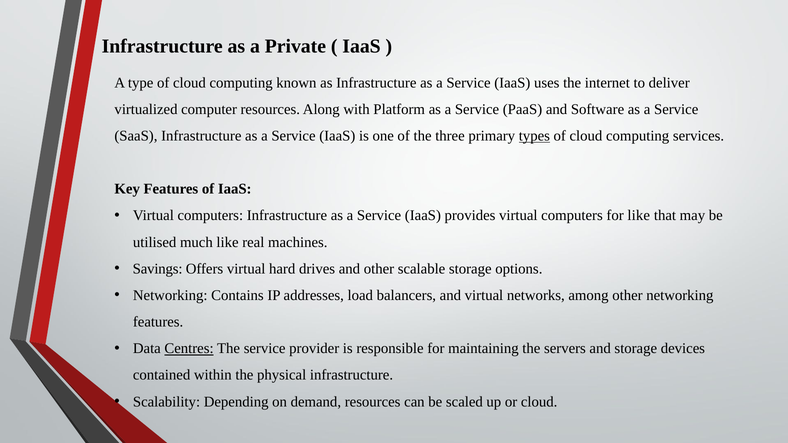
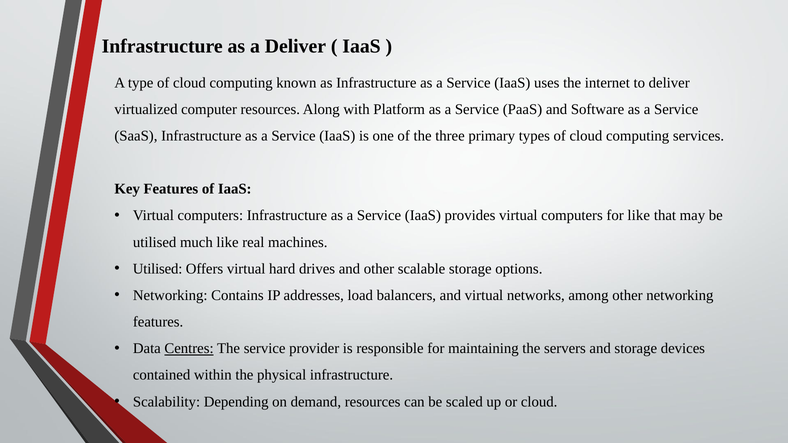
a Private: Private -> Deliver
types underline: present -> none
Savings at (158, 269): Savings -> Utilised
